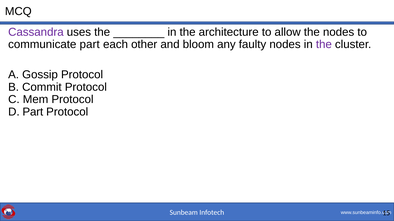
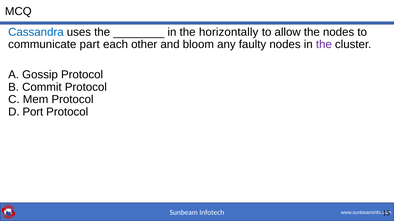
Cassandra colour: purple -> blue
architecture: architecture -> horizontally
D Part: Part -> Port
